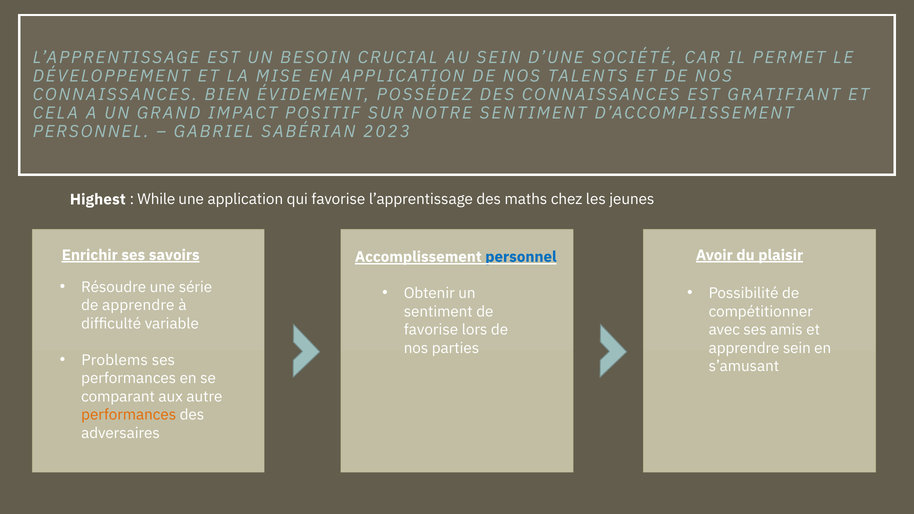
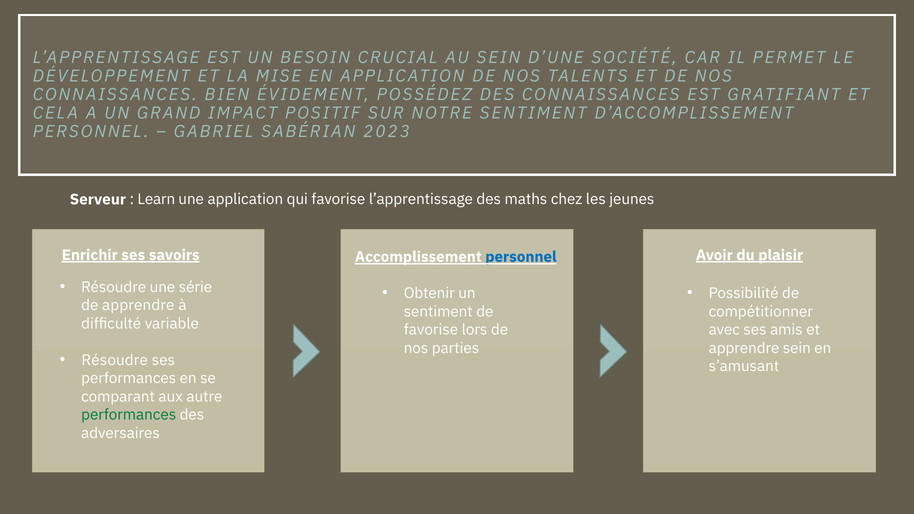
Highest: Highest -> Serveur
While: While -> Learn
Problems at (115, 360): Problems -> Résoudre
performances at (129, 415) colour: orange -> green
